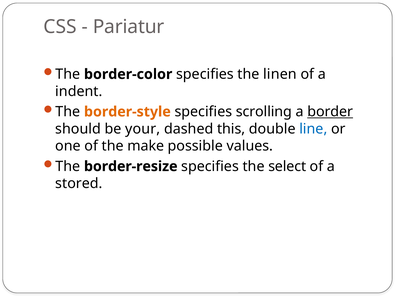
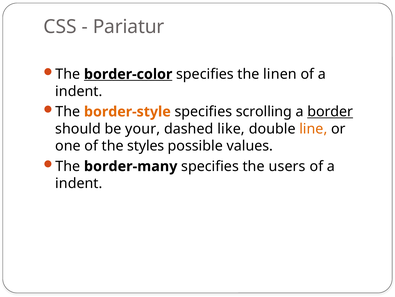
border-color underline: none -> present
this: this -> like
line colour: blue -> orange
make: make -> styles
border-resize: border-resize -> border-many
select: select -> users
stored at (79, 183): stored -> indent
